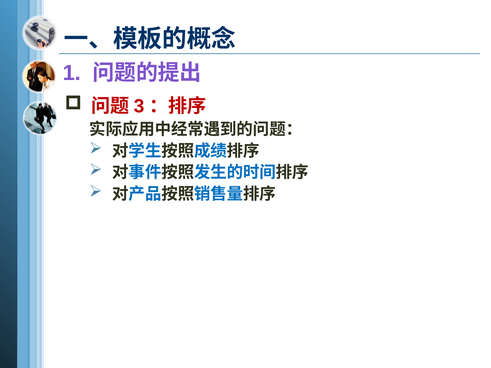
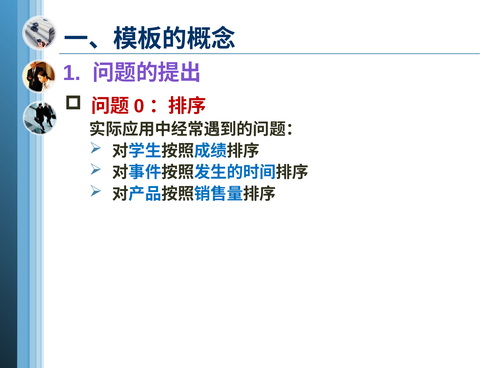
3: 3 -> 0
